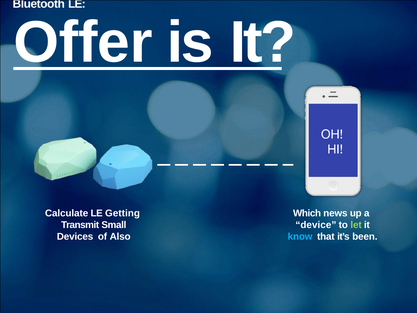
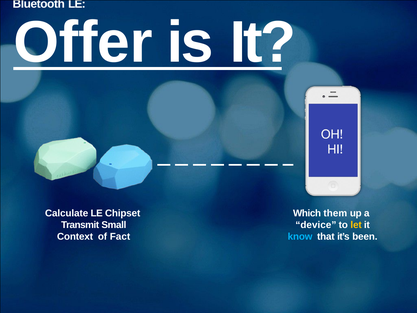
Getting: Getting -> Chipset
news: news -> them
let colour: light green -> yellow
Devices: Devices -> Context
Also: Also -> Fact
